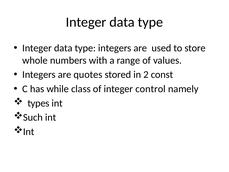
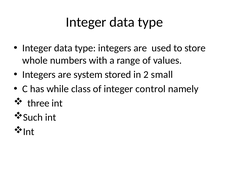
quotes: quotes -> system
const: const -> small
types: types -> three
